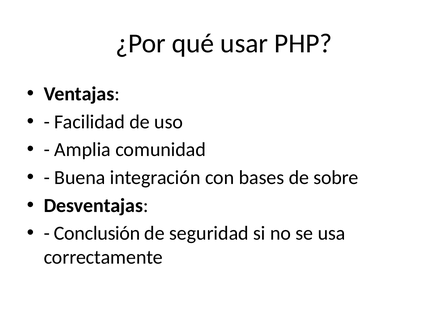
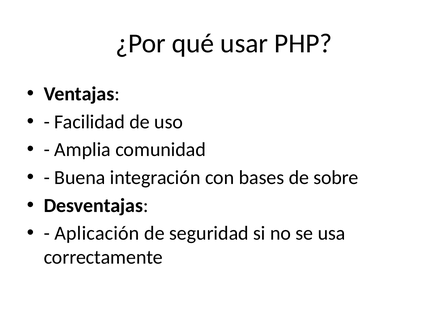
Conclusión: Conclusión -> Aplicación
